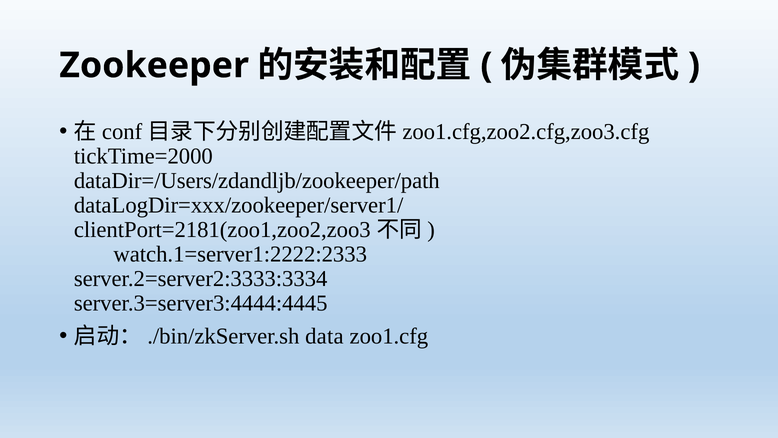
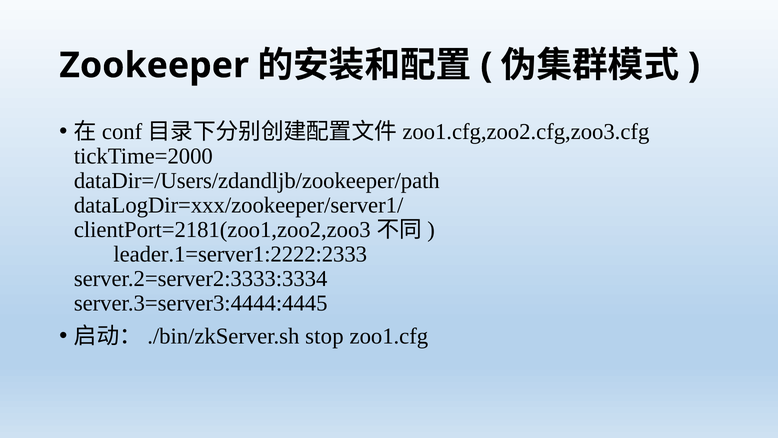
watch.1=server1:2222:2333: watch.1=server1:2222:2333 -> leader.1=server1:2222:2333
data: data -> stop
